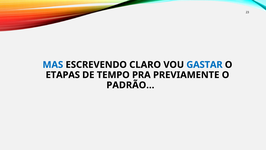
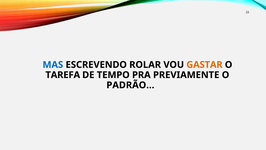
CLARO: CLARO -> ROLAR
GASTAR colour: blue -> orange
ETAPAS: ETAPAS -> TAREFA
